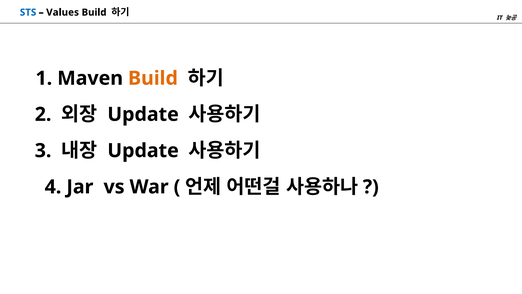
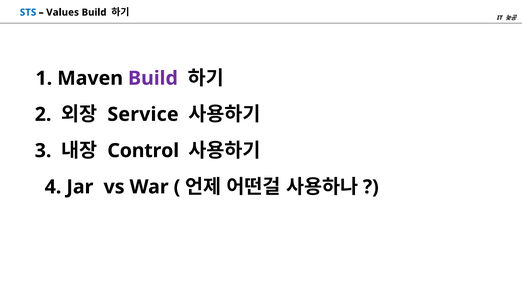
Build at (153, 78) colour: orange -> purple
Update at (143, 114): Update -> Service
Update at (143, 150): Update -> Control
